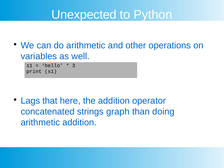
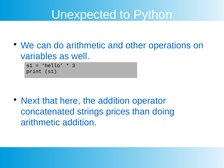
Lags: Lags -> Next
graph: graph -> prices
